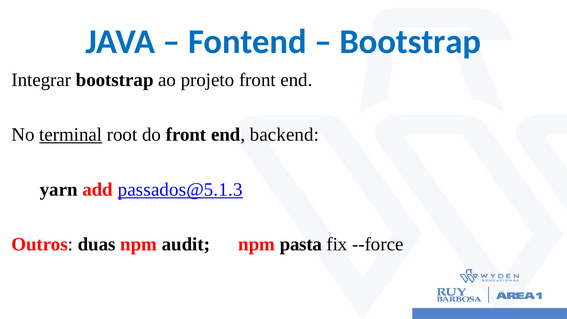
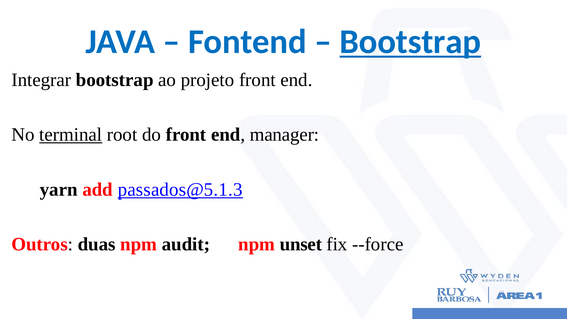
Bootstrap at (410, 42) underline: none -> present
backend: backend -> manager
pasta: pasta -> unset
